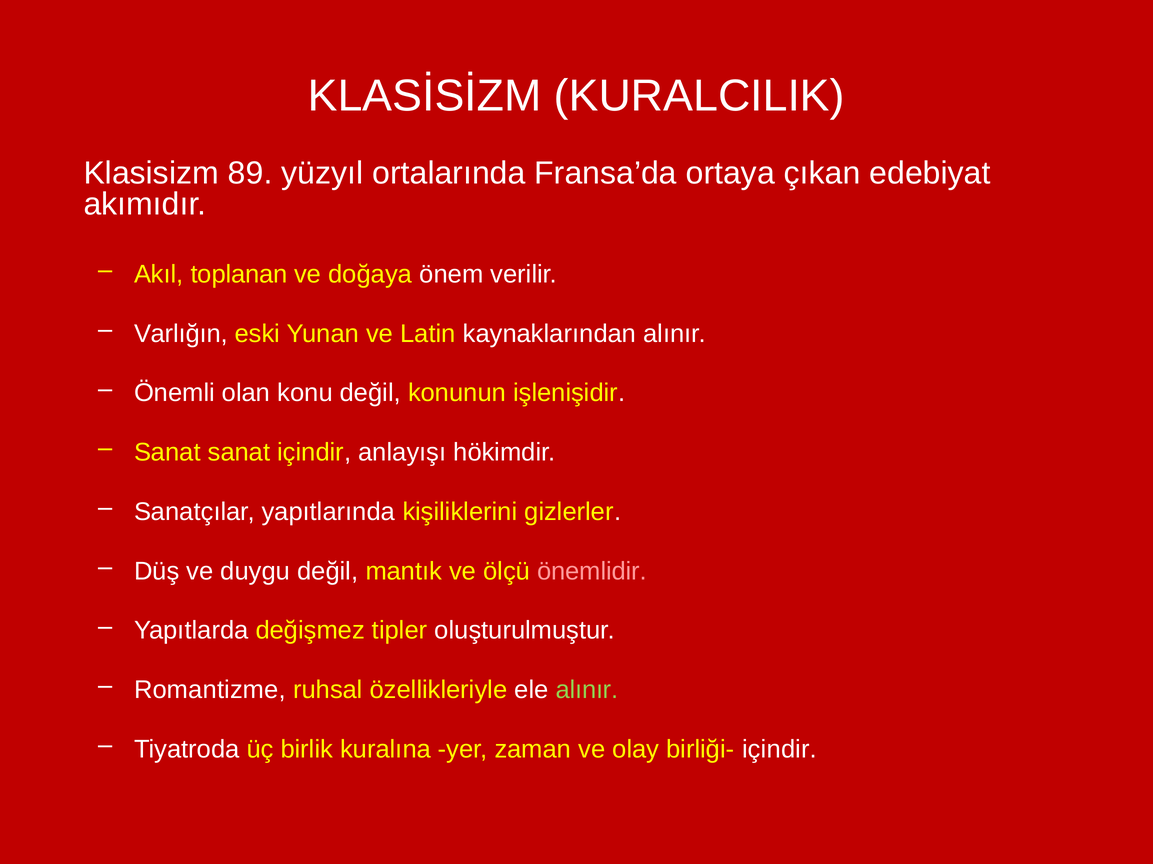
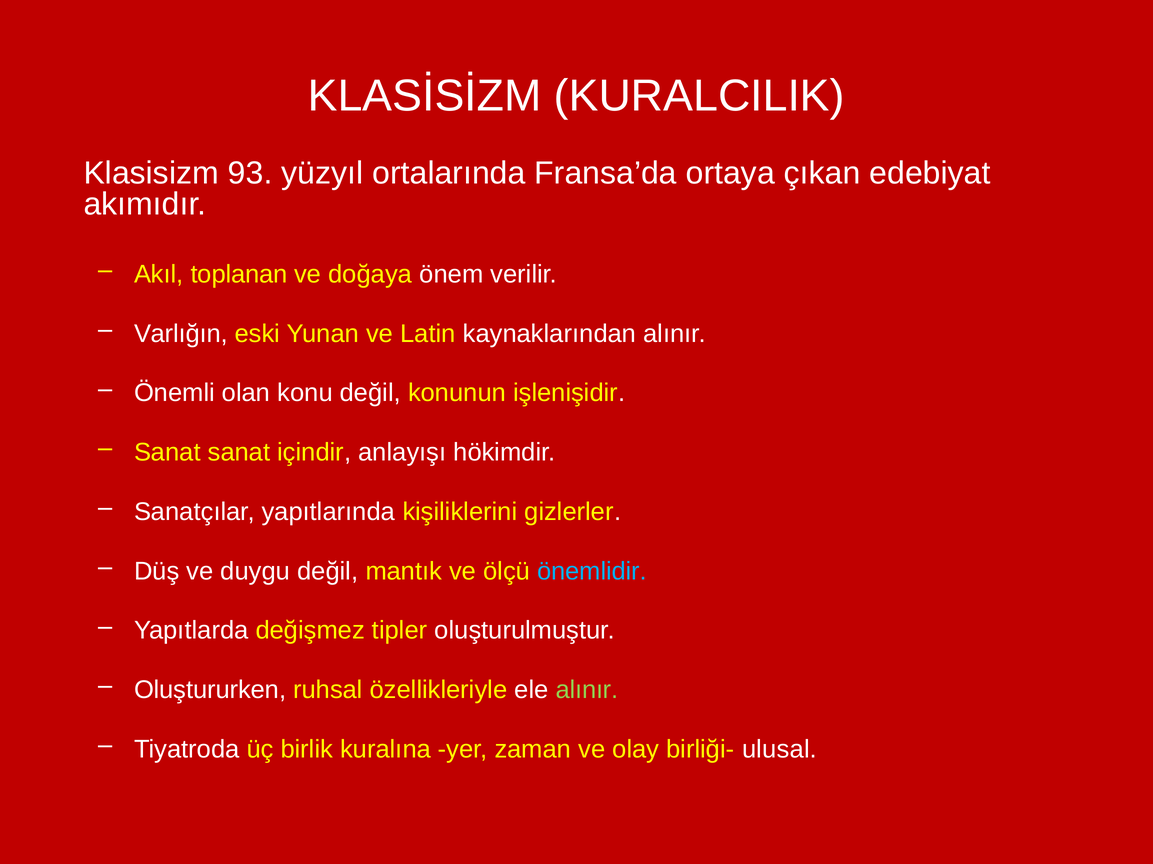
89: 89 -> 93
önemlidir colour: pink -> light blue
Romantizme: Romantizme -> Oluştururken
birliği- içindir: içindir -> ulusal
